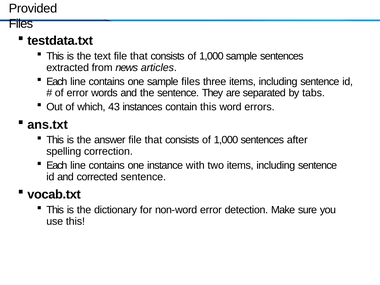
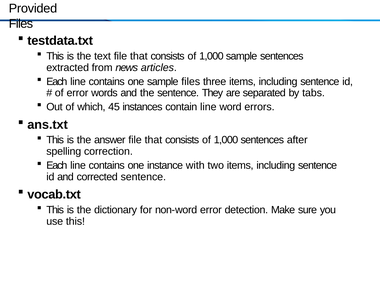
43: 43 -> 45
contain this: this -> line
